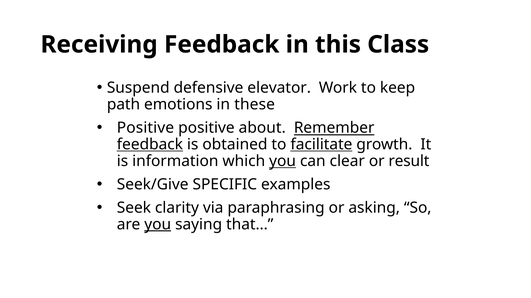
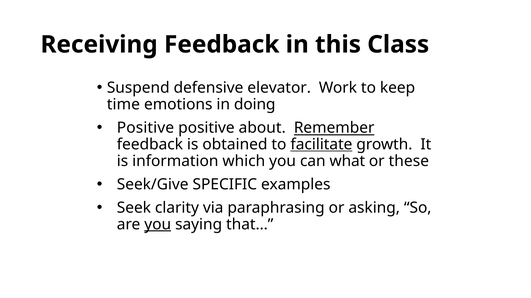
path: path -> time
these: these -> doing
feedback at (150, 145) underline: present -> none
you at (283, 161) underline: present -> none
clear: clear -> what
result: result -> these
